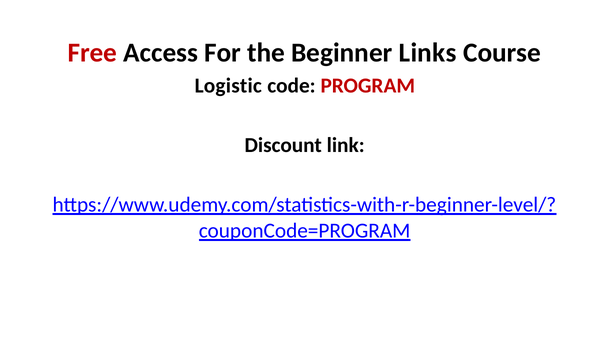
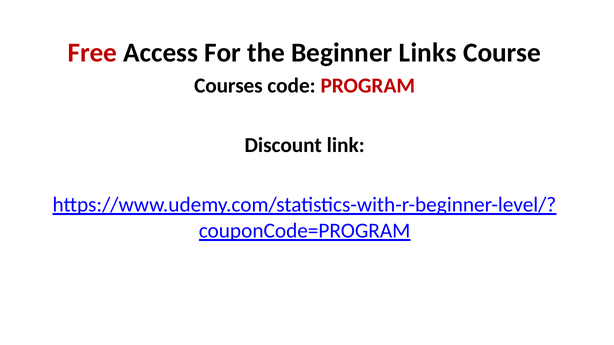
Logistic: Logistic -> Courses
